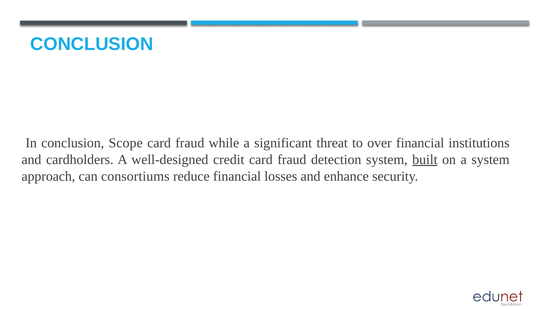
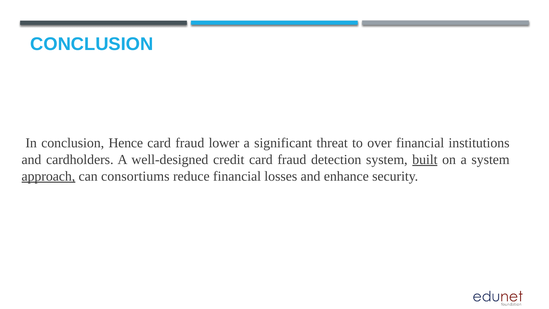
Scope: Scope -> Hence
while: while -> lower
approach underline: none -> present
